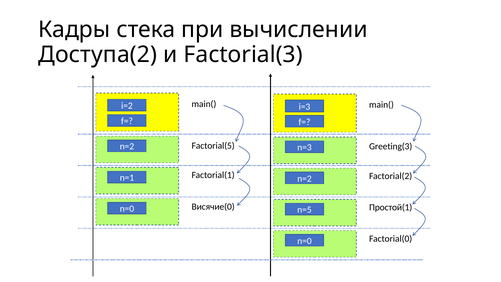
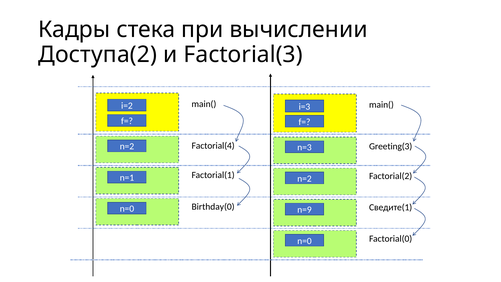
Factorial(5: Factorial(5 -> Factorial(4
Висячие(0: Висячие(0 -> Birthday(0
Простой(1: Простой(1 -> Сведите(1
n=5: n=5 -> n=9
